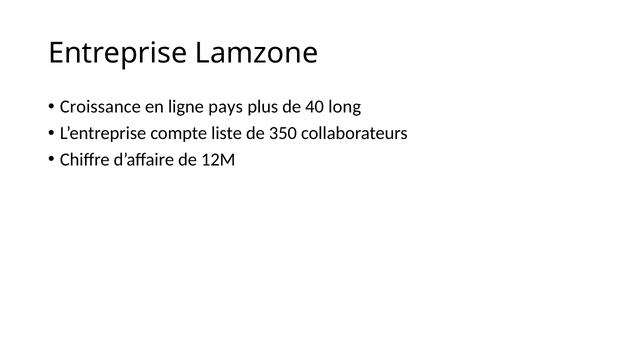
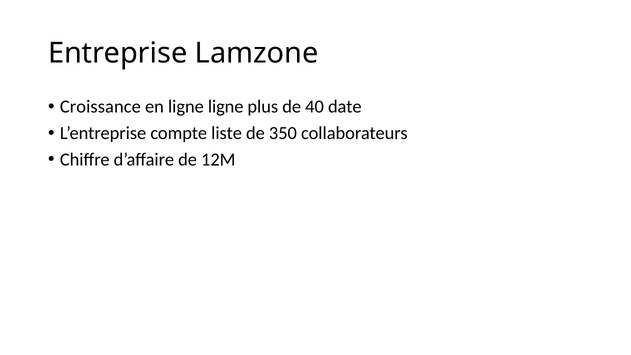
ligne pays: pays -> ligne
long: long -> date
